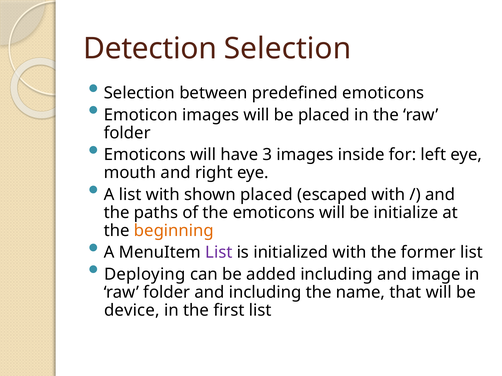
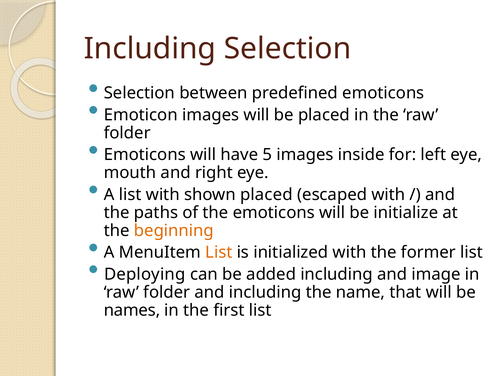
Detection at (150, 49): Detection -> Including
3: 3 -> 5
List at (219, 253) colour: purple -> orange
device: device -> names
